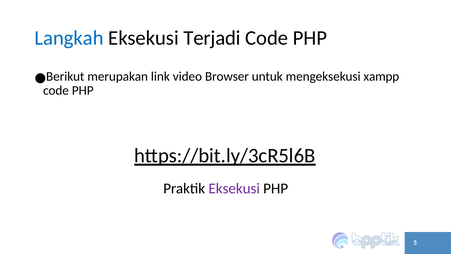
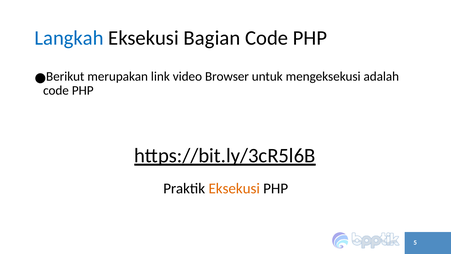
Terjadi: Terjadi -> Bagian
xampp: xampp -> adalah
Eksekusi at (234, 188) colour: purple -> orange
